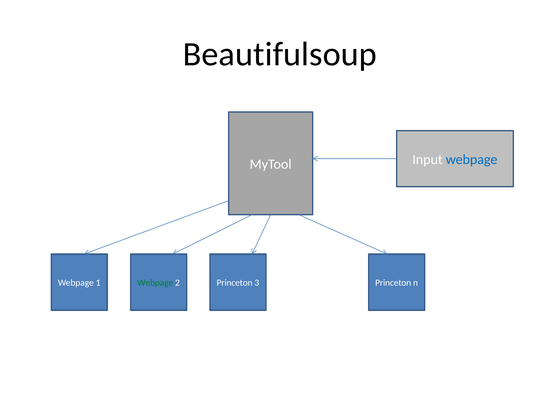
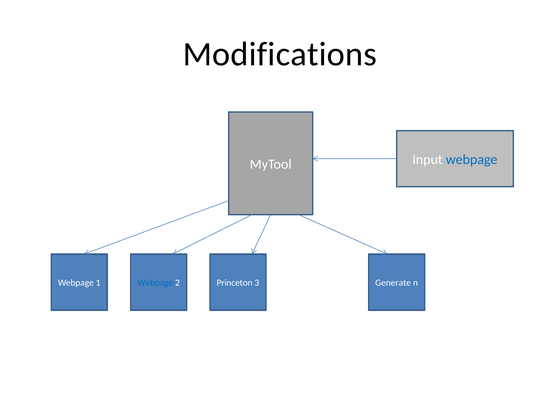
Beautifulsoup: Beautifulsoup -> Modifications
Webpage at (155, 283) colour: green -> blue
3 Princeton: Princeton -> Generate
